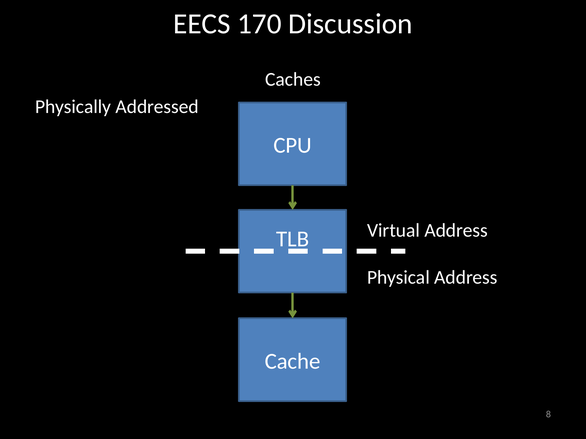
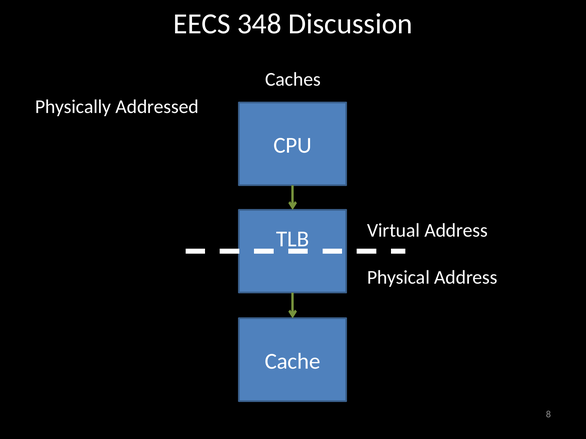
170: 170 -> 348
